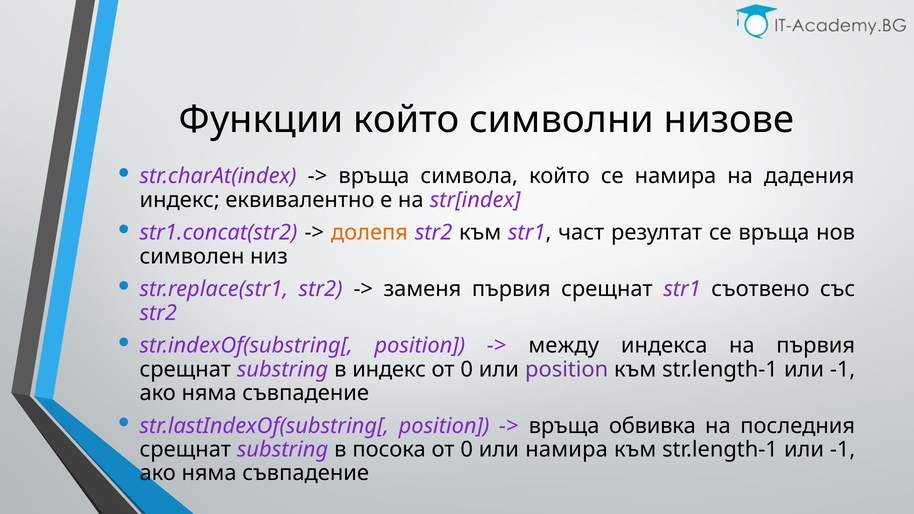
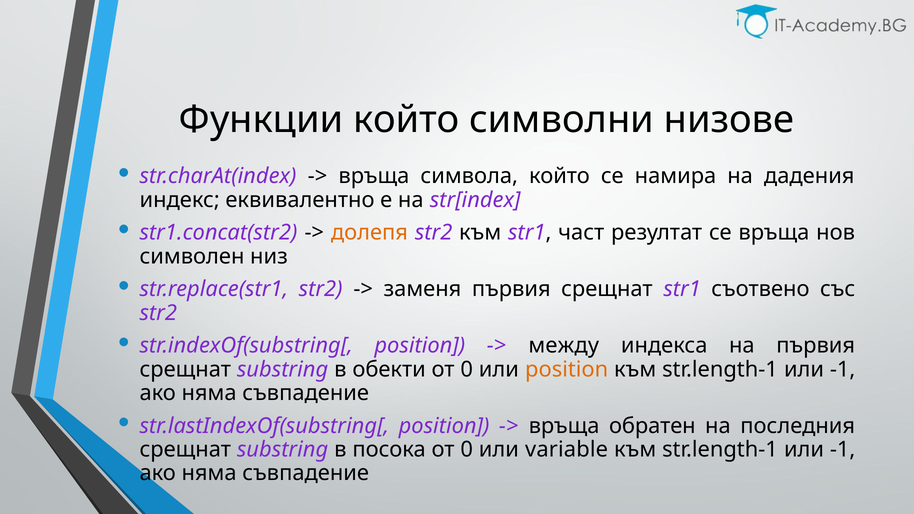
в индекс: индекс -> обекти
position at (567, 369) colour: purple -> orange
обвивка: обвивка -> обратен
или намира: намира -> variable
